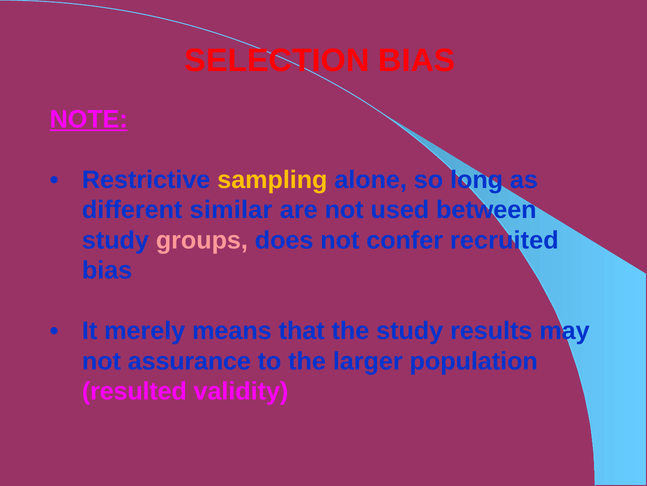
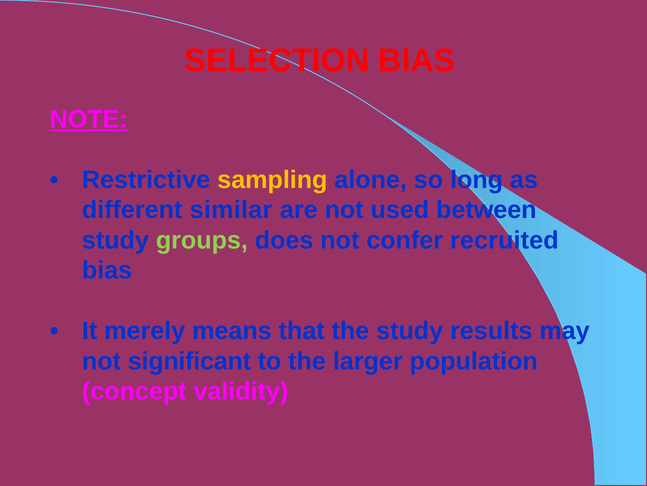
groups colour: pink -> light green
assurance: assurance -> significant
resulted: resulted -> concept
